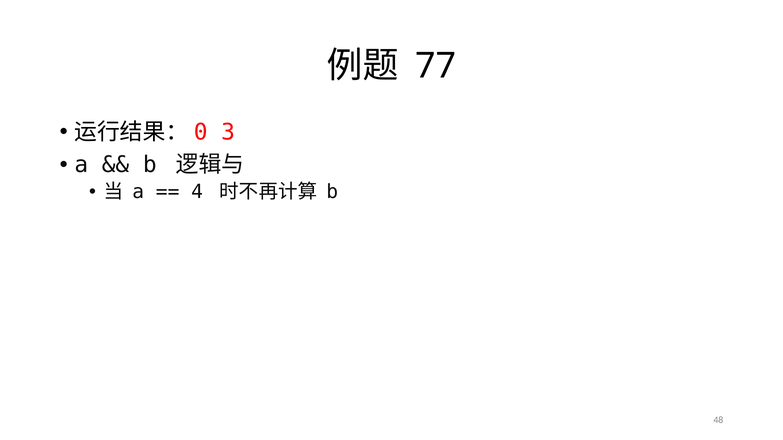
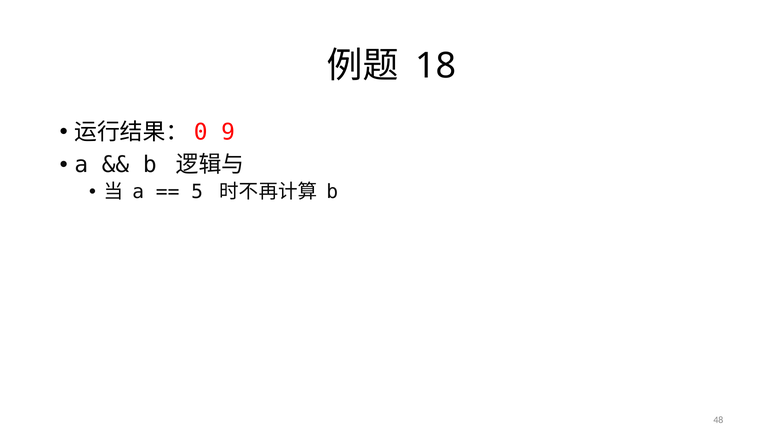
77: 77 -> 18
3: 3 -> 9
4: 4 -> 5
